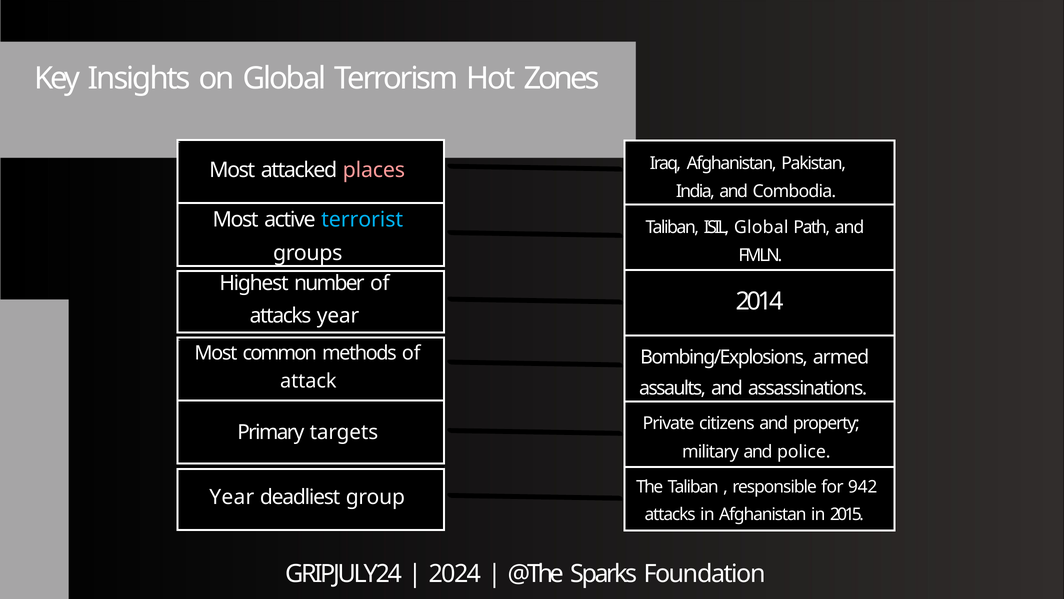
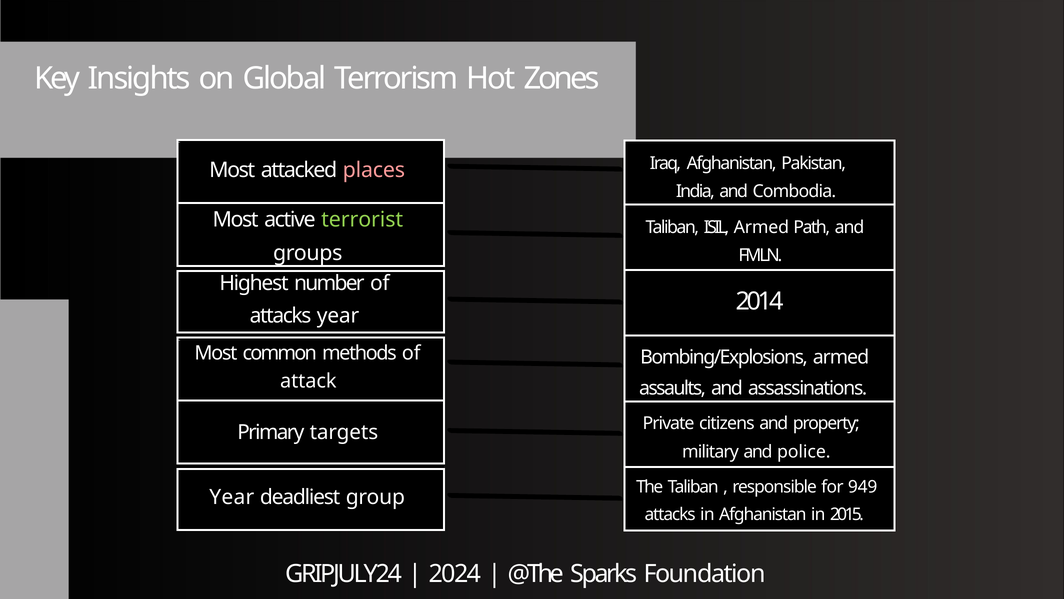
terrorist colour: light blue -> light green
ISIL Global: Global -> Armed
942: 942 -> 949
